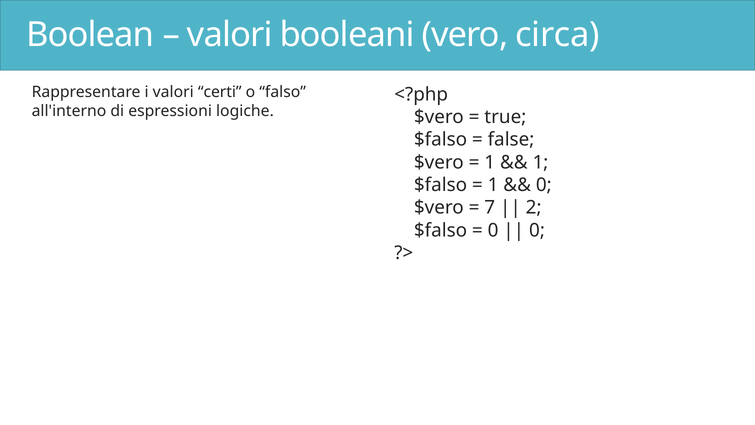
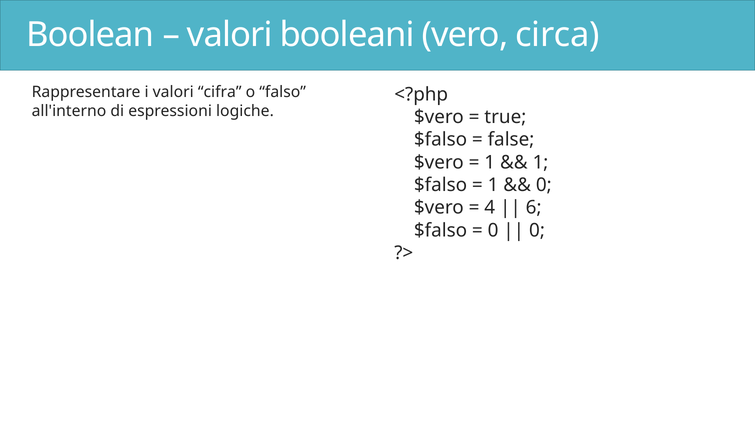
certi: certi -> cifra
7: 7 -> 4
2: 2 -> 6
